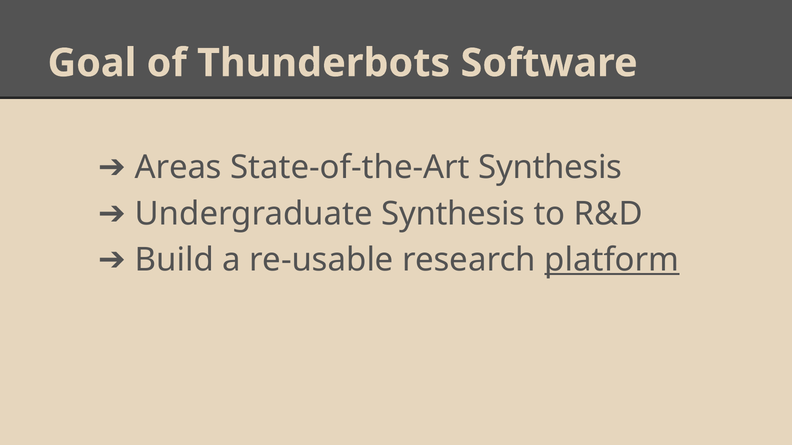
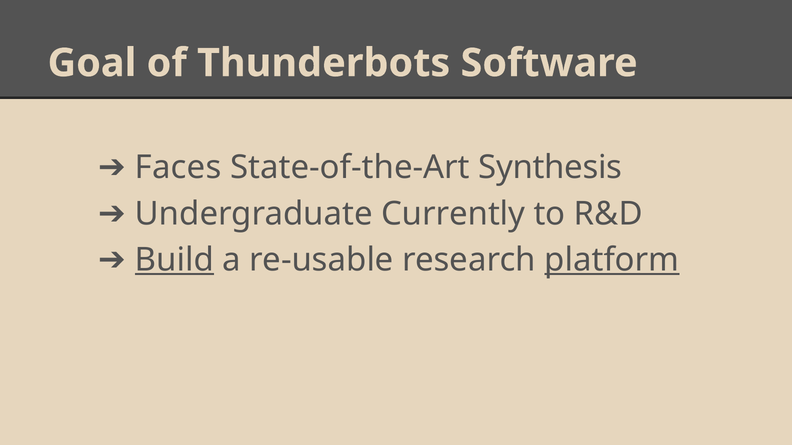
Areas: Areas -> Faces
Undergraduate Synthesis: Synthesis -> Currently
Build underline: none -> present
